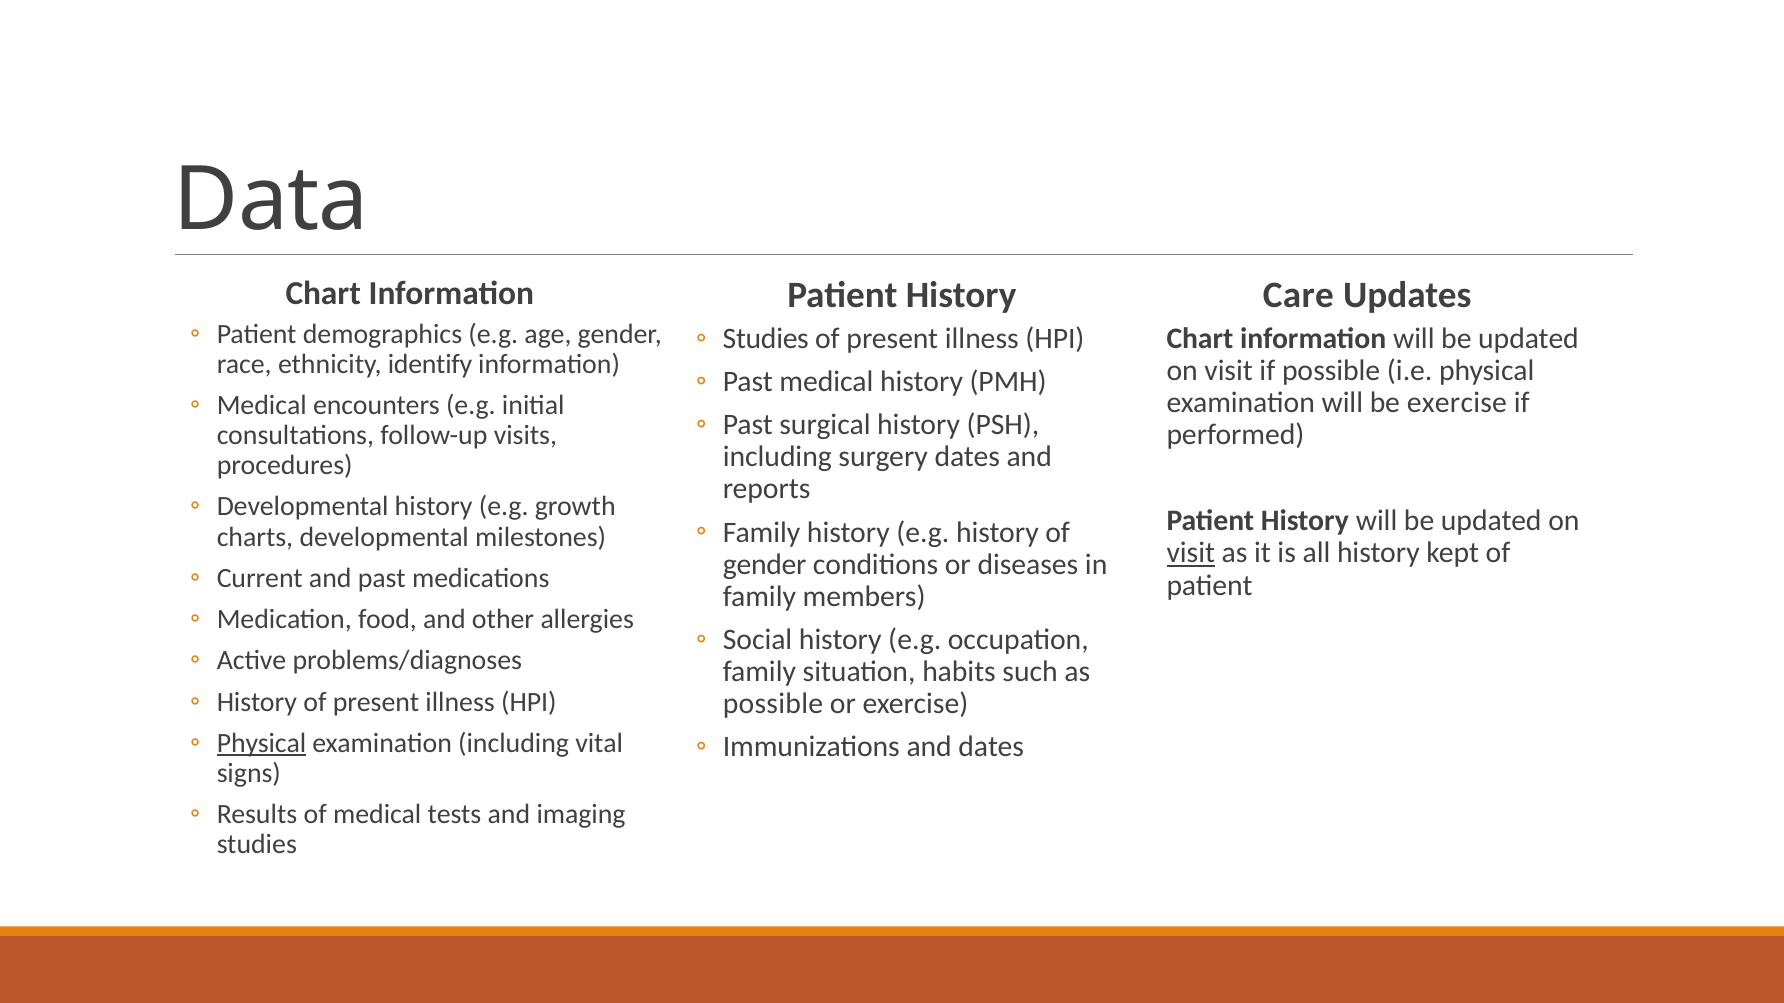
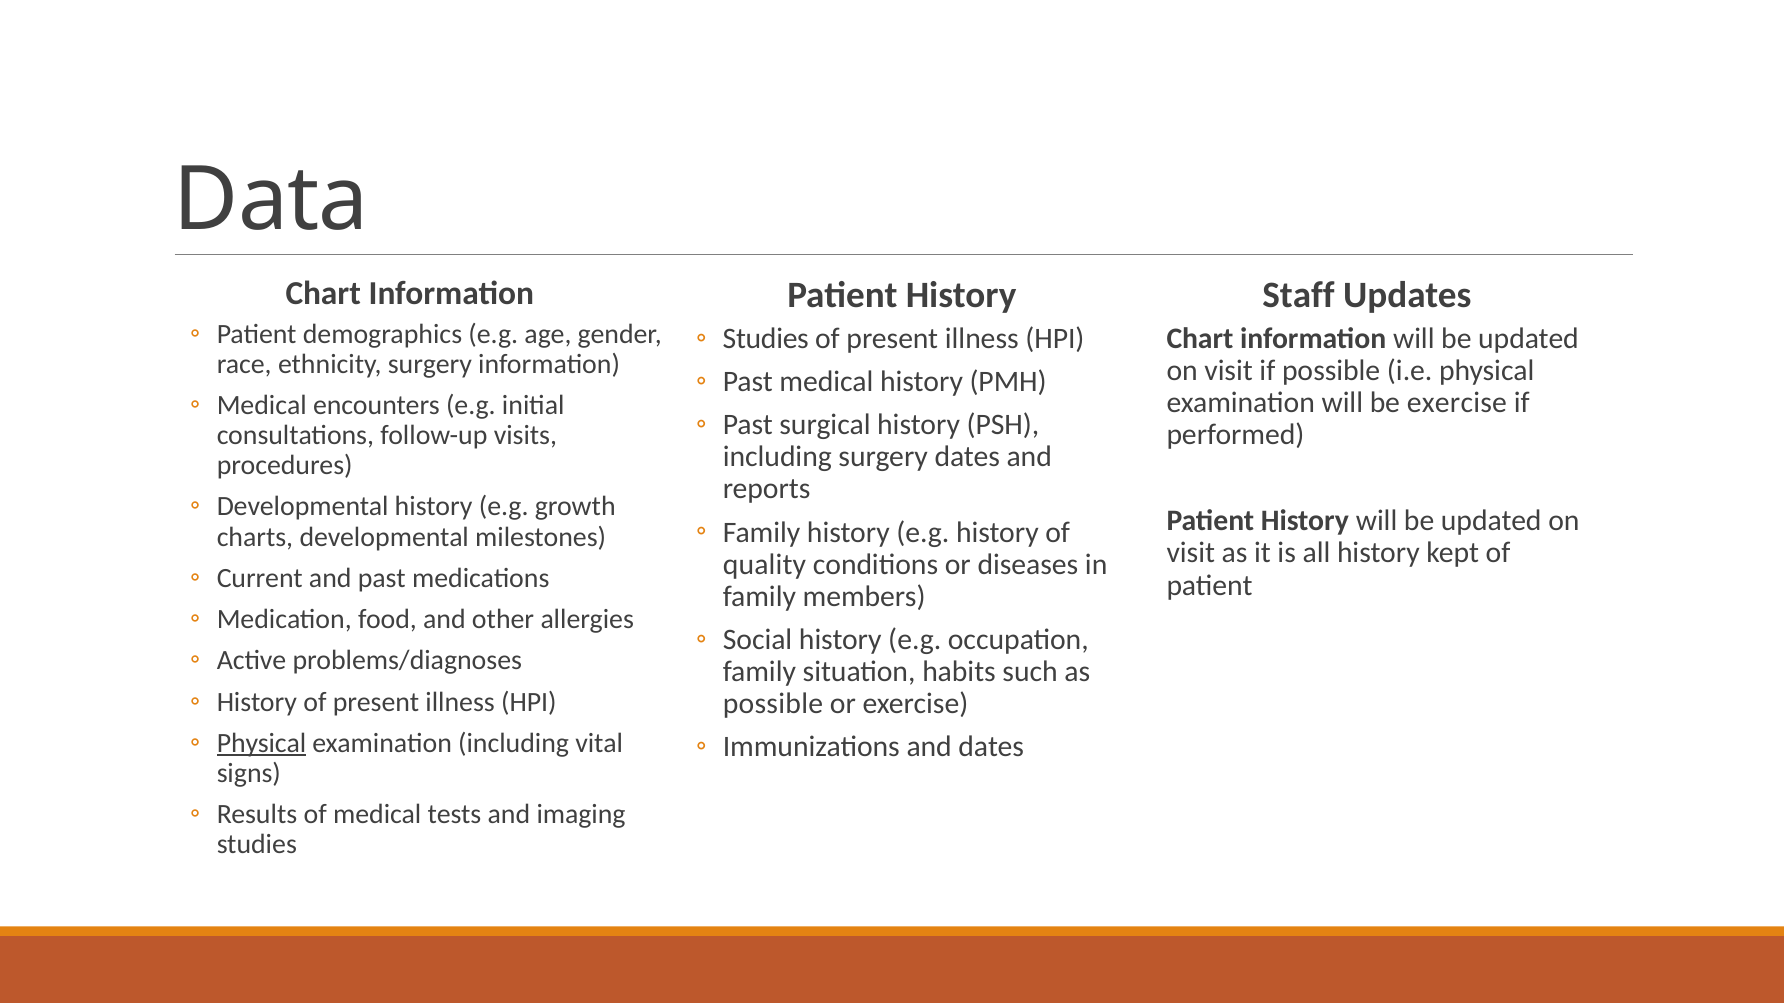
Care: Care -> Staff
ethnicity identify: identify -> surgery
visit at (1191, 553) underline: present -> none
gender at (765, 565): gender -> quality
